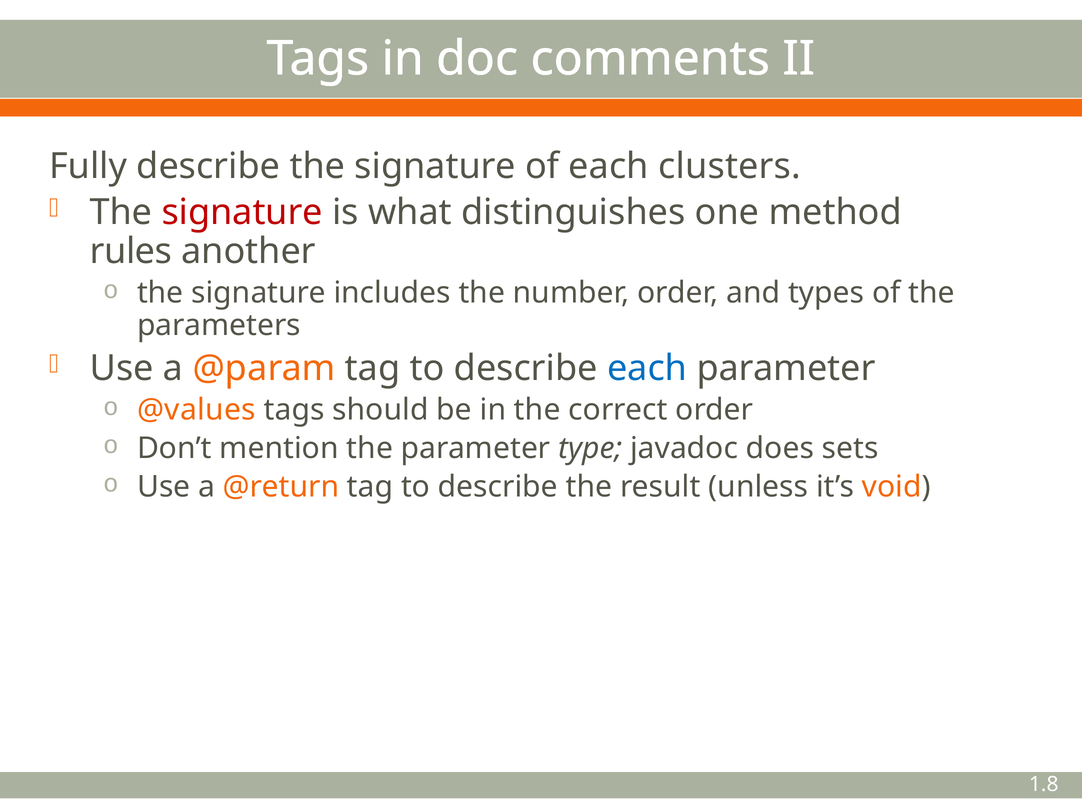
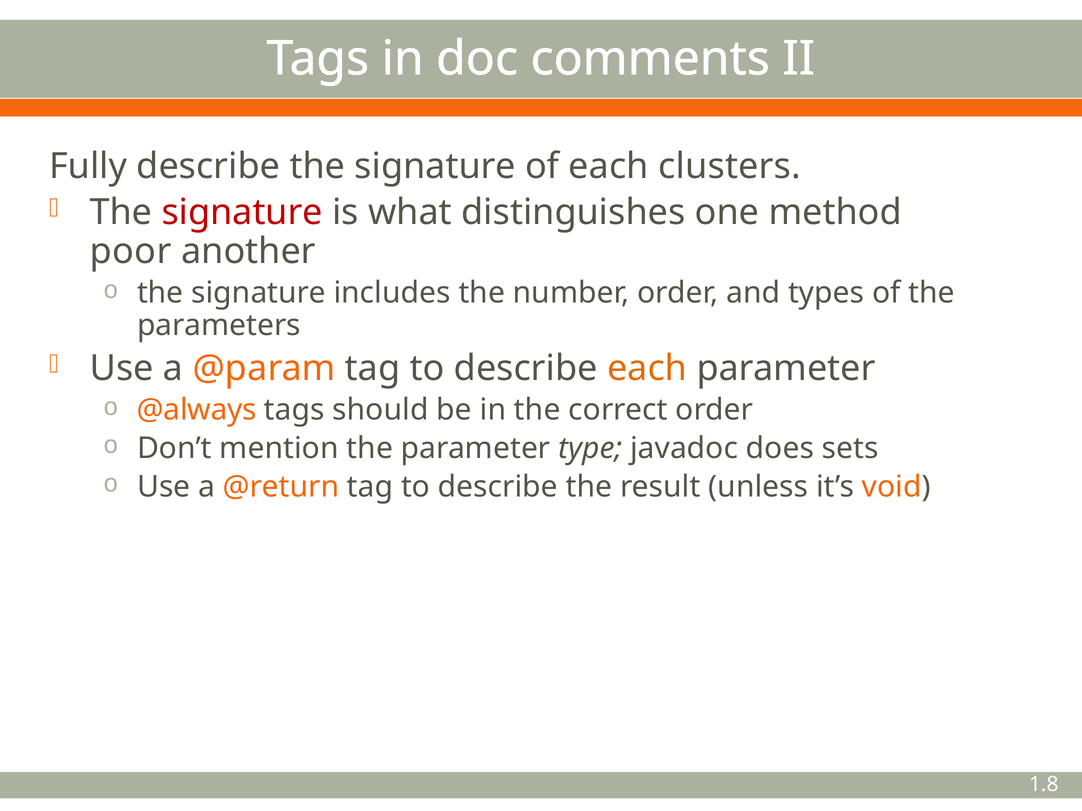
rules: rules -> poor
each at (647, 368) colour: blue -> orange
@values: @values -> @always
